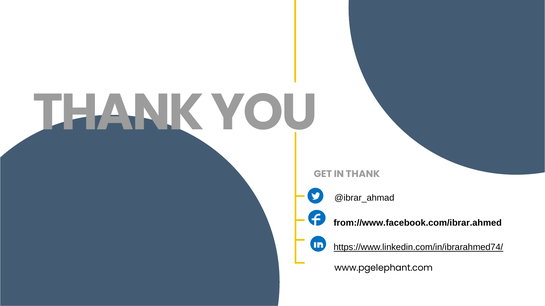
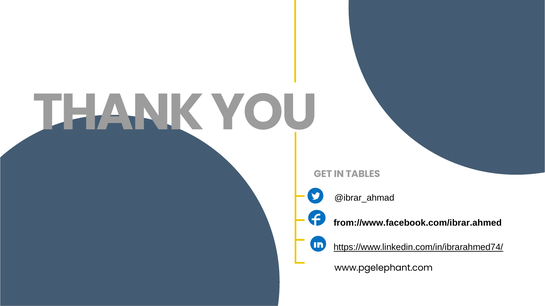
IN THANK: THANK -> TABLES
